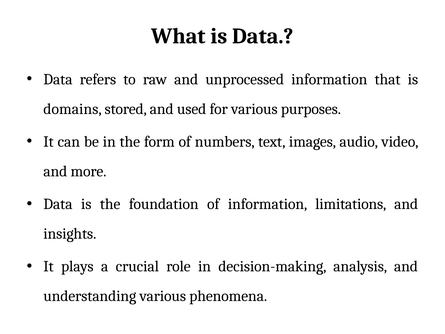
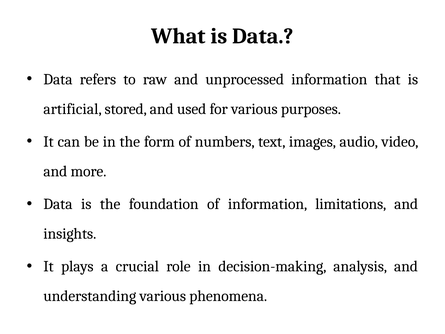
domains: domains -> artificial
